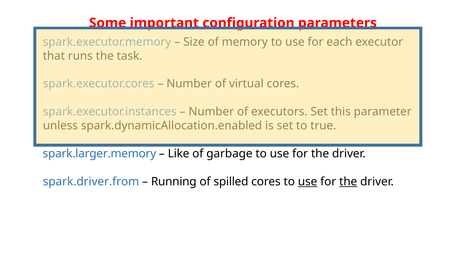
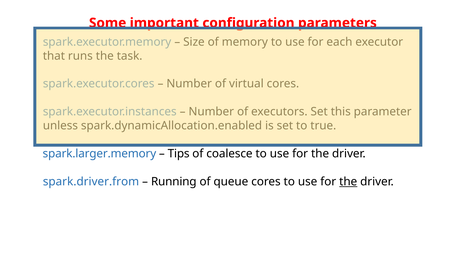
Like: Like -> Tips
garbage: garbage -> coalesce
spilled: spilled -> queue
use at (308, 182) underline: present -> none
